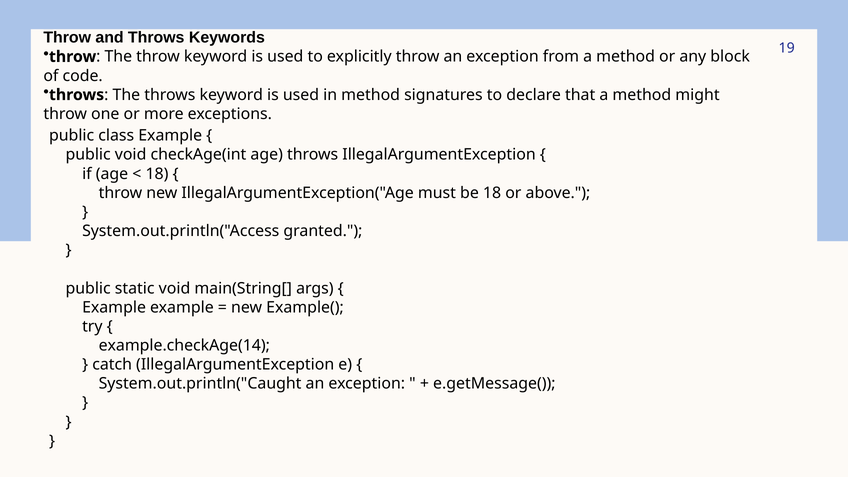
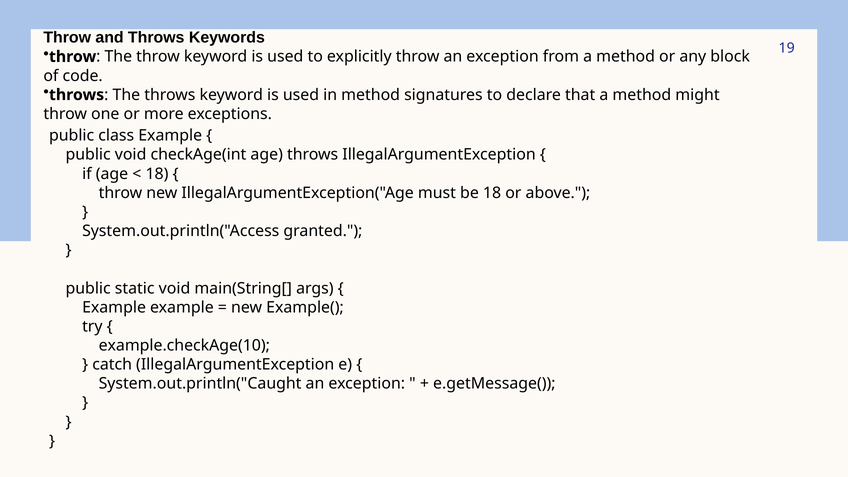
example.checkAge(14: example.checkAge(14 -> example.checkAge(10
